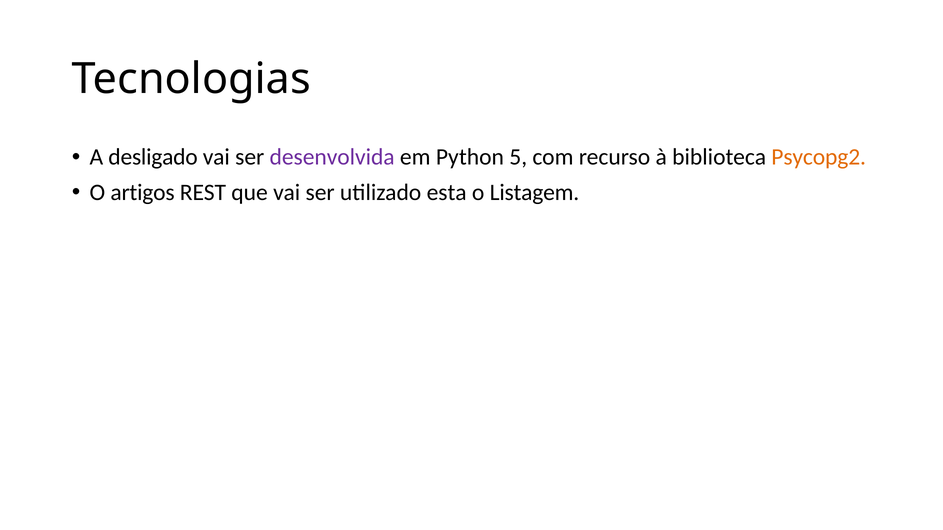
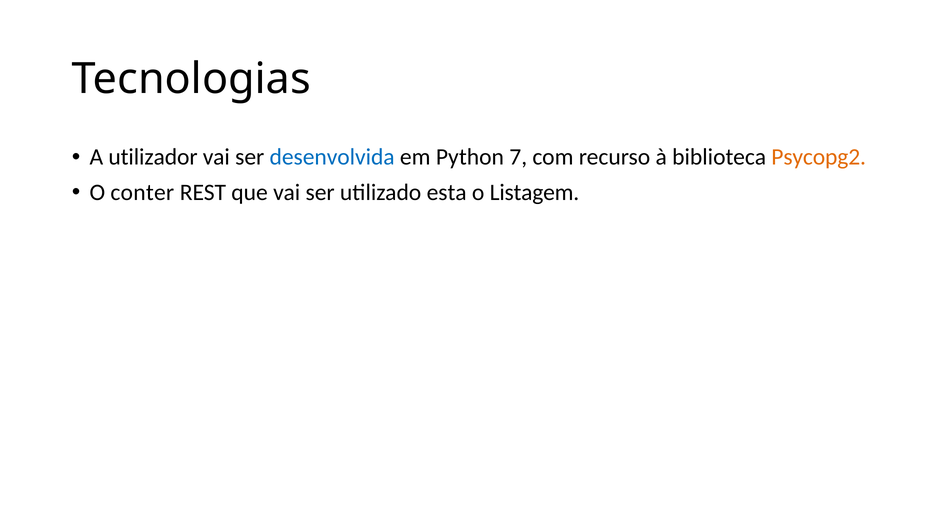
desligado: desligado -> utilizador
desenvolvida colour: purple -> blue
5: 5 -> 7
artigos: artigos -> conter
